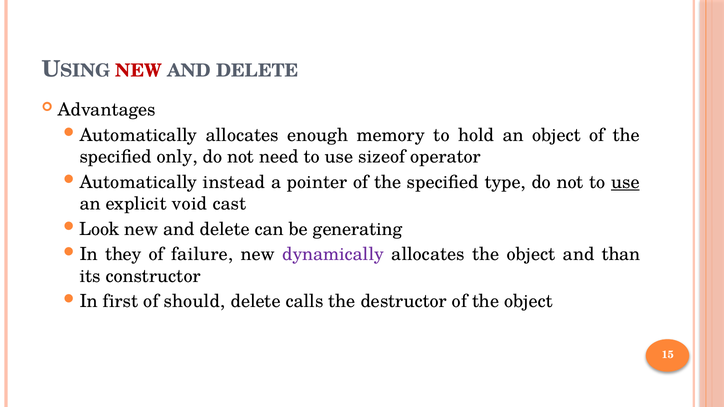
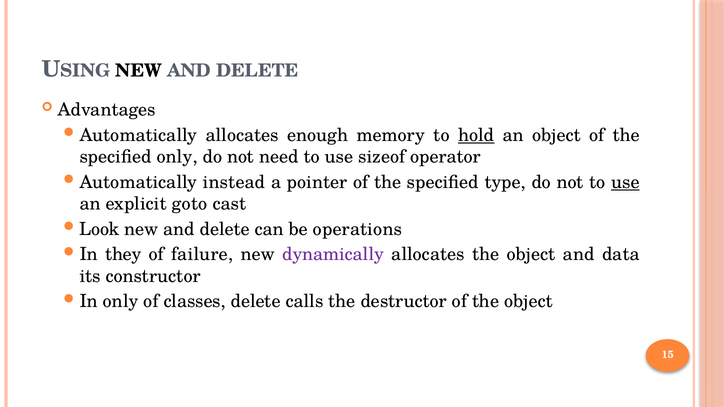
NEW at (139, 71) colour: red -> black
hold underline: none -> present
void: void -> goto
generating: generating -> operations
than: than -> data
In first: first -> only
should: should -> classes
